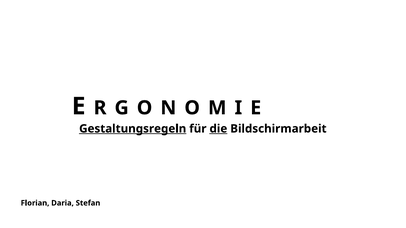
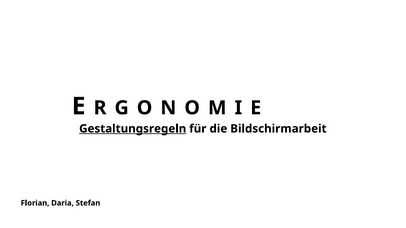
die underline: present -> none
